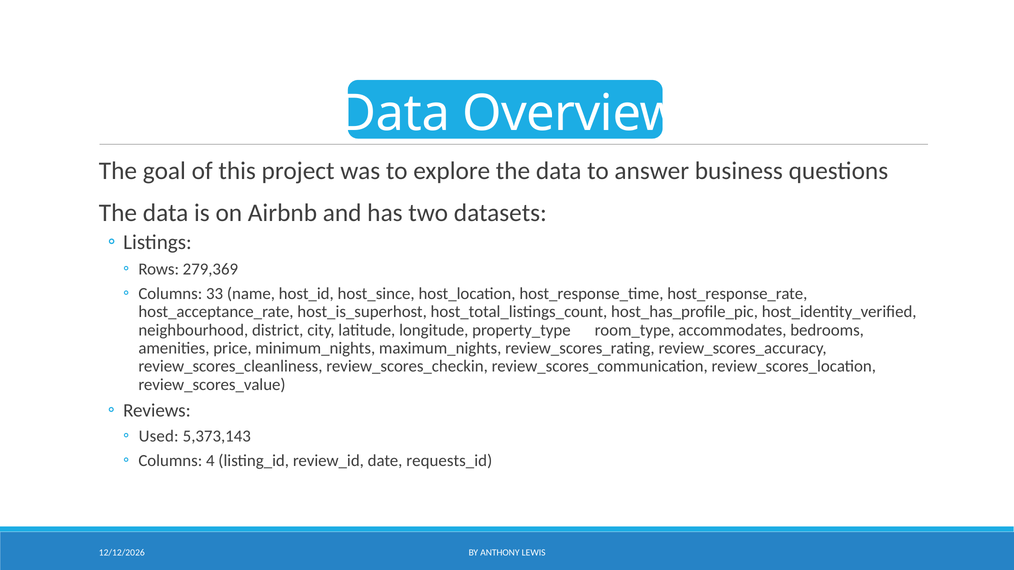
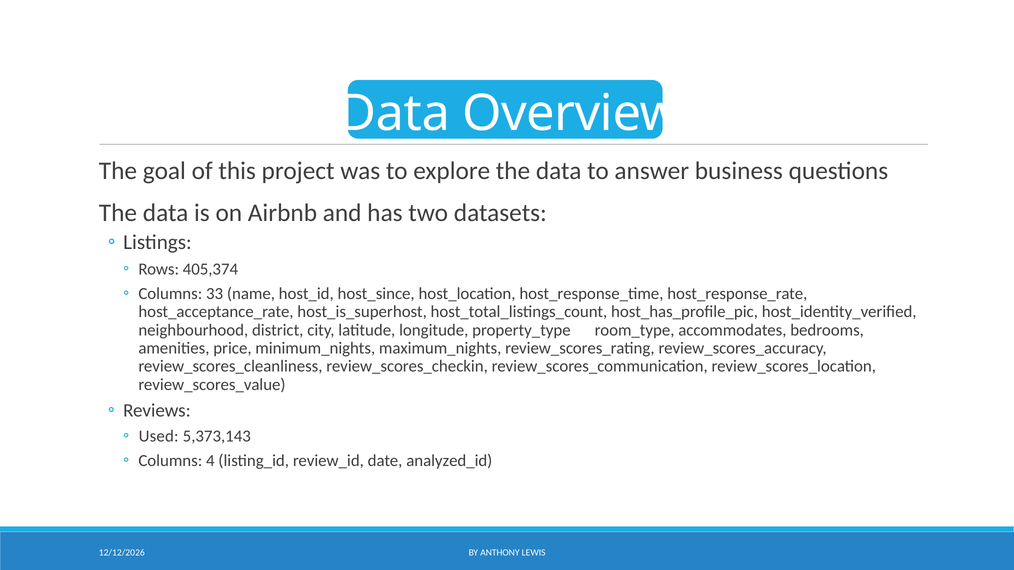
279,369: 279,369 -> 405,374
requests_id: requests_id -> analyzed_id
